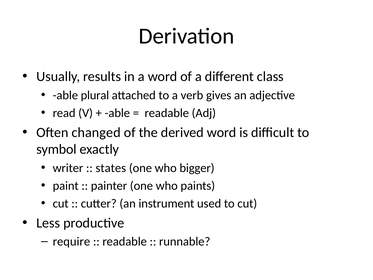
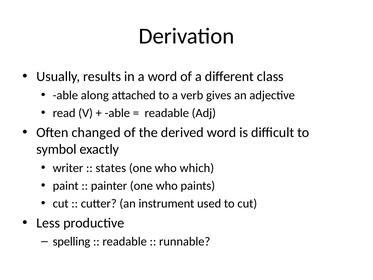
plural: plural -> along
bigger: bigger -> which
require: require -> spelling
